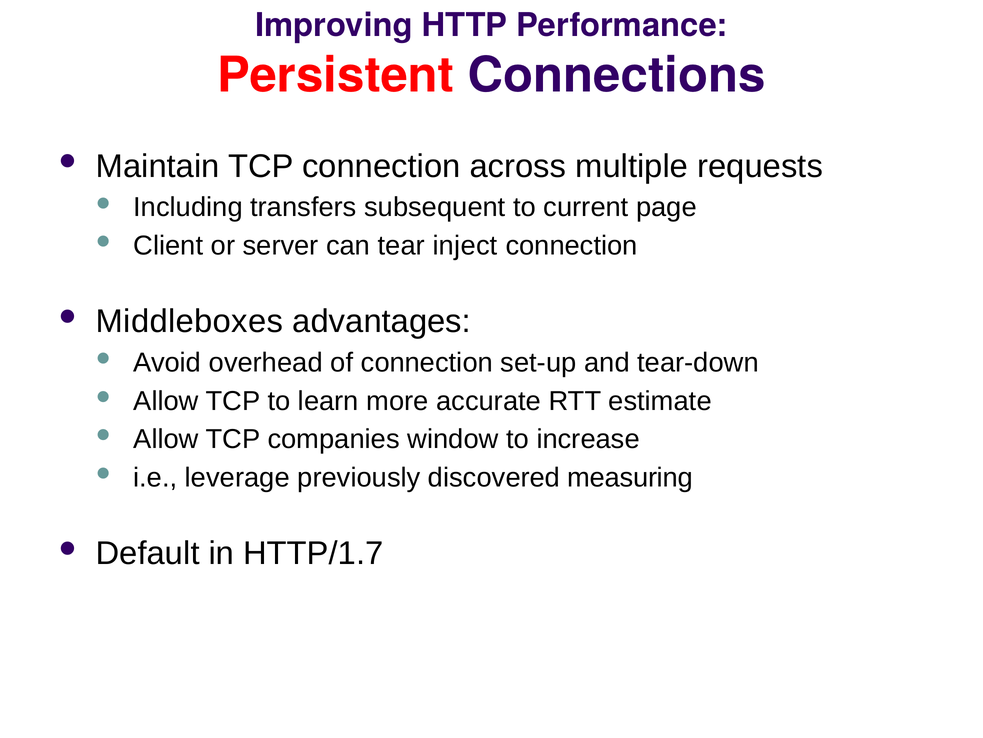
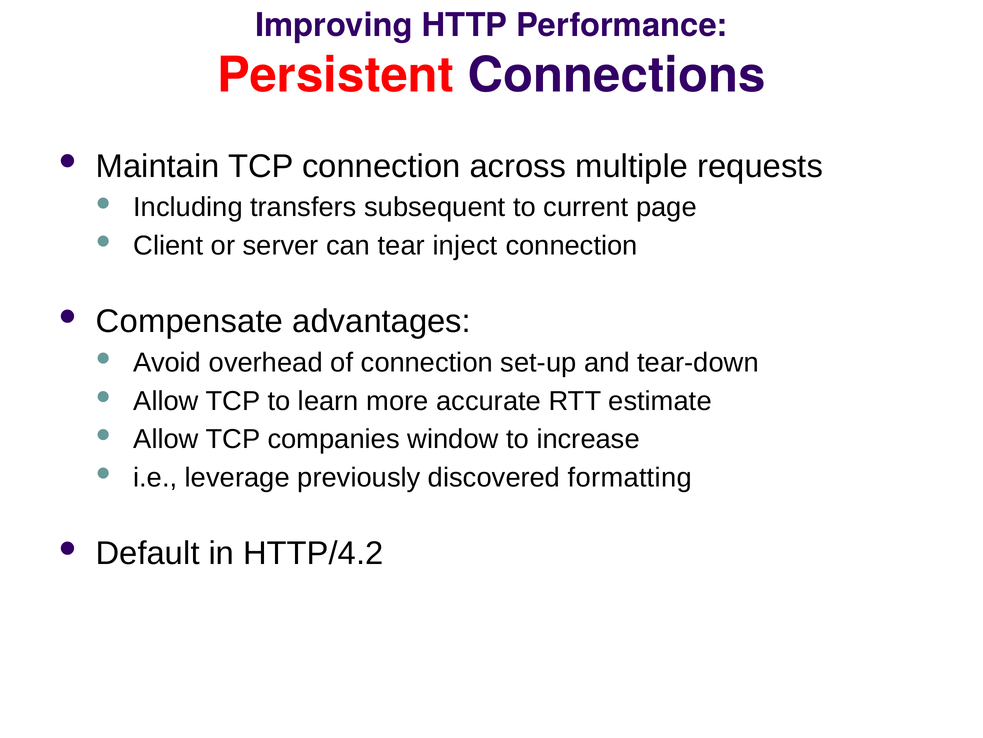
Middleboxes: Middleboxes -> Compensate
measuring: measuring -> formatting
HTTP/1.7: HTTP/1.7 -> HTTP/4.2
